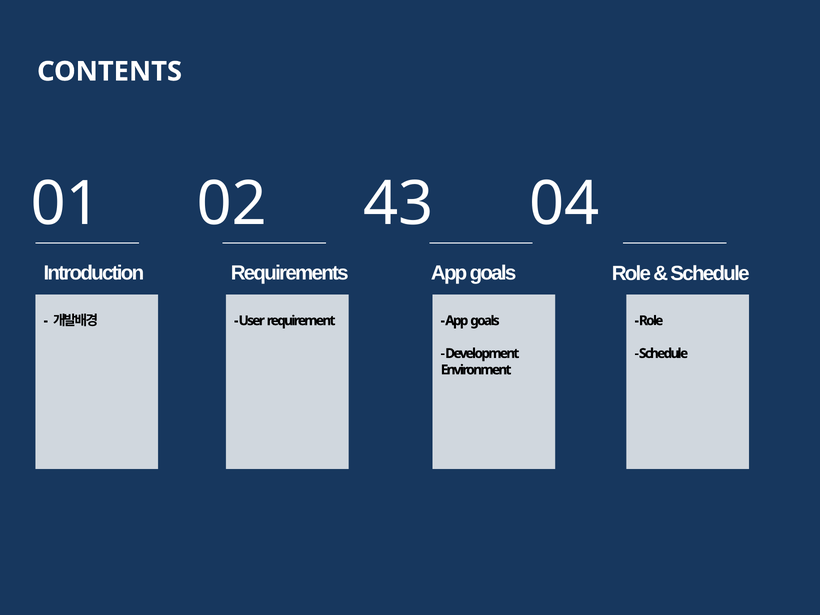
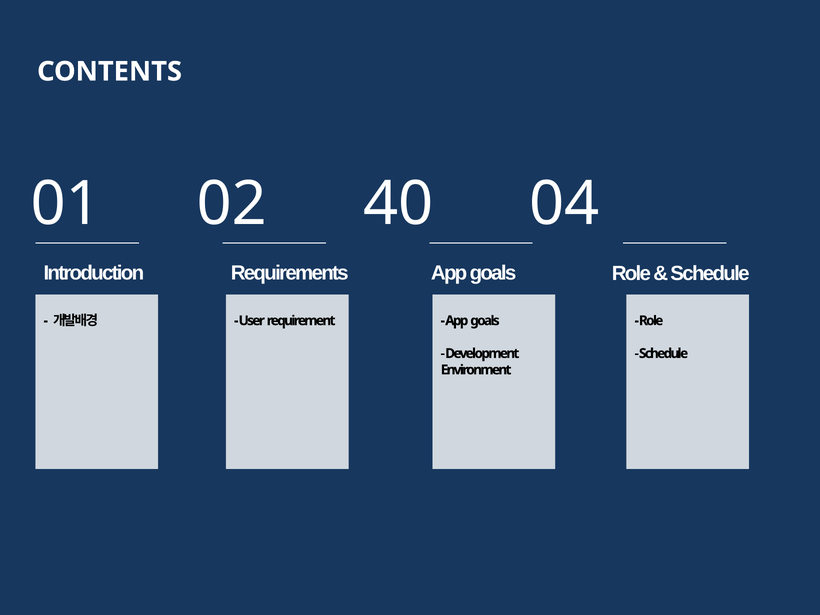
43: 43 -> 40
